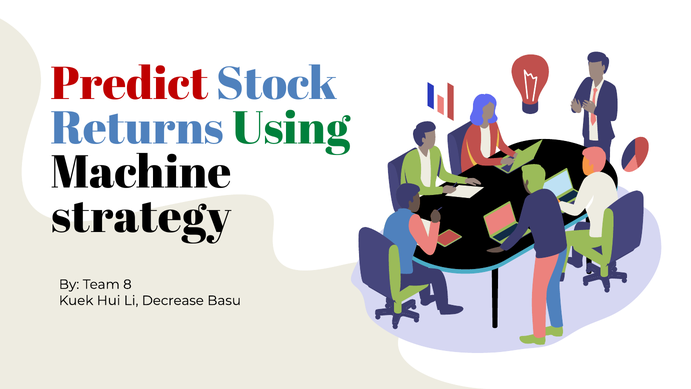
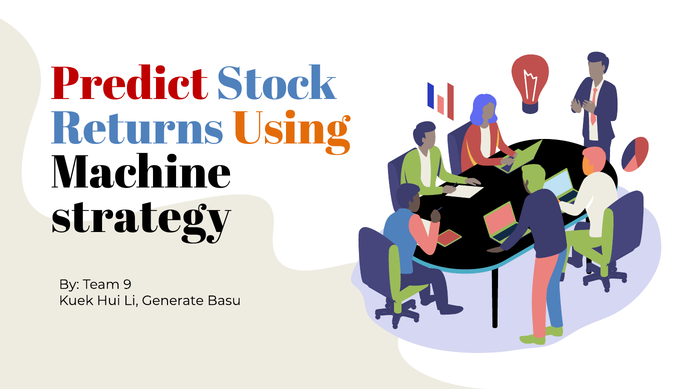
Using colour: green -> orange
8: 8 -> 9
Decrease: Decrease -> Generate
